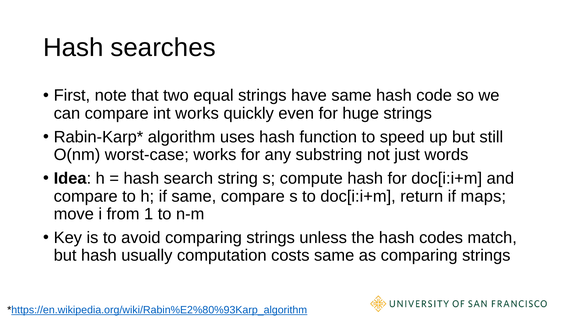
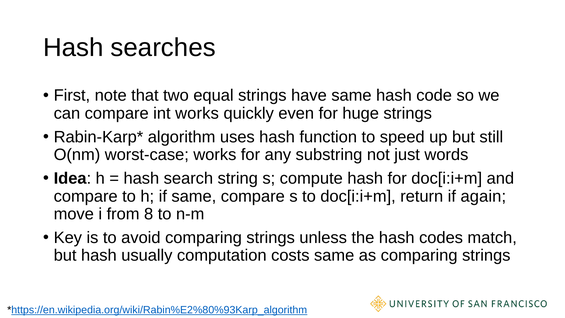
maps: maps -> again
1: 1 -> 8
